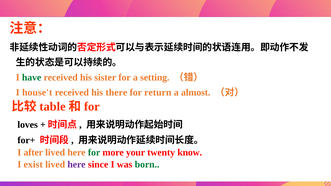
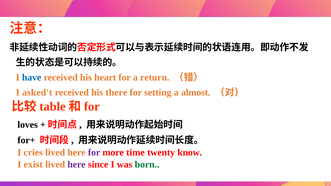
have colour: green -> blue
sister: sister -> heart
setting: setting -> return
house't: house't -> asked't
return: return -> setting
after: after -> cries
for at (94, 153) colour: green -> purple
your: your -> time
